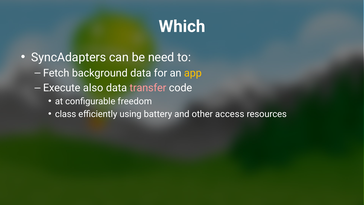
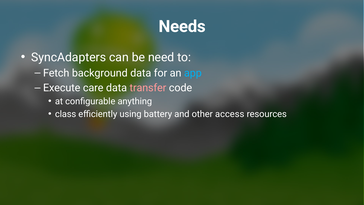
Which: Which -> Needs
app colour: yellow -> light blue
also: also -> care
freedom: freedom -> anything
